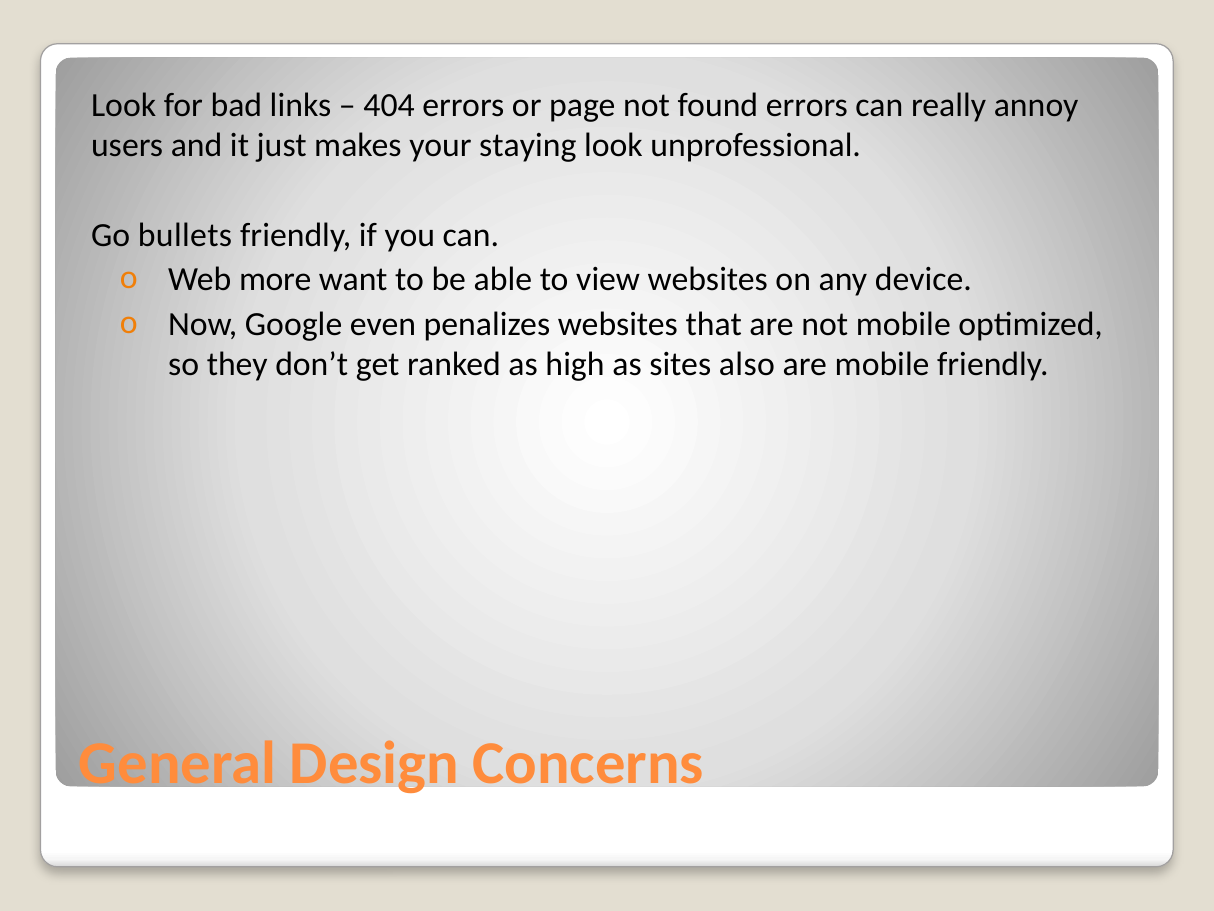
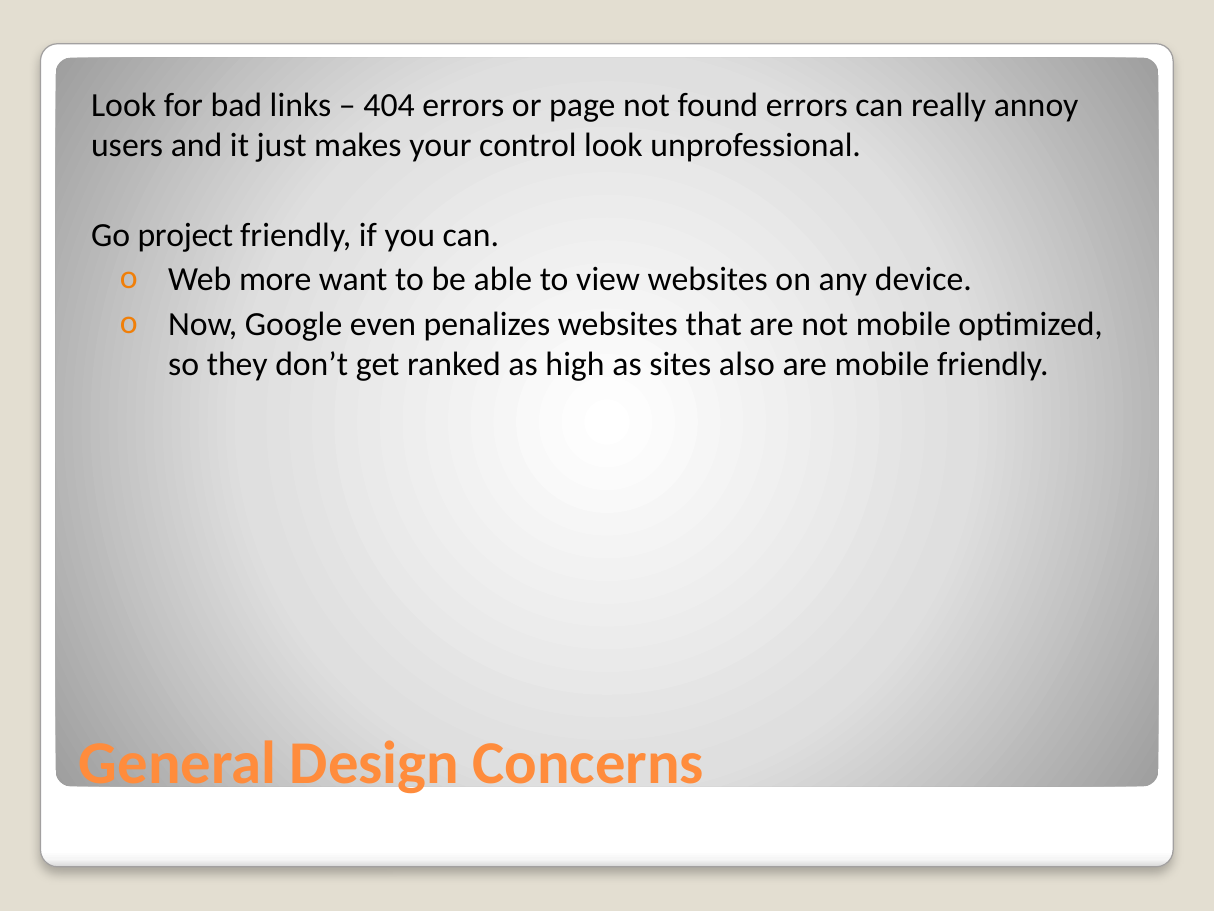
staying: staying -> control
bullets: bullets -> project
